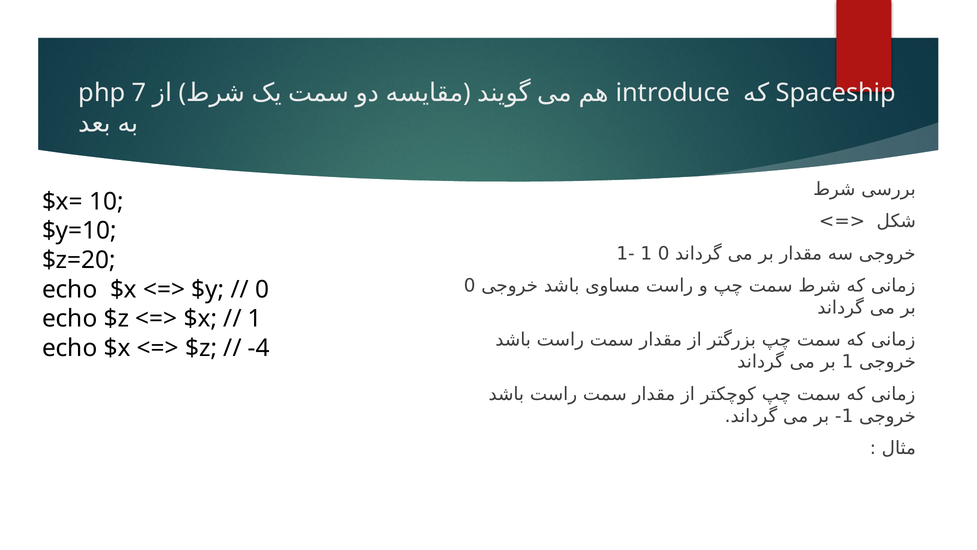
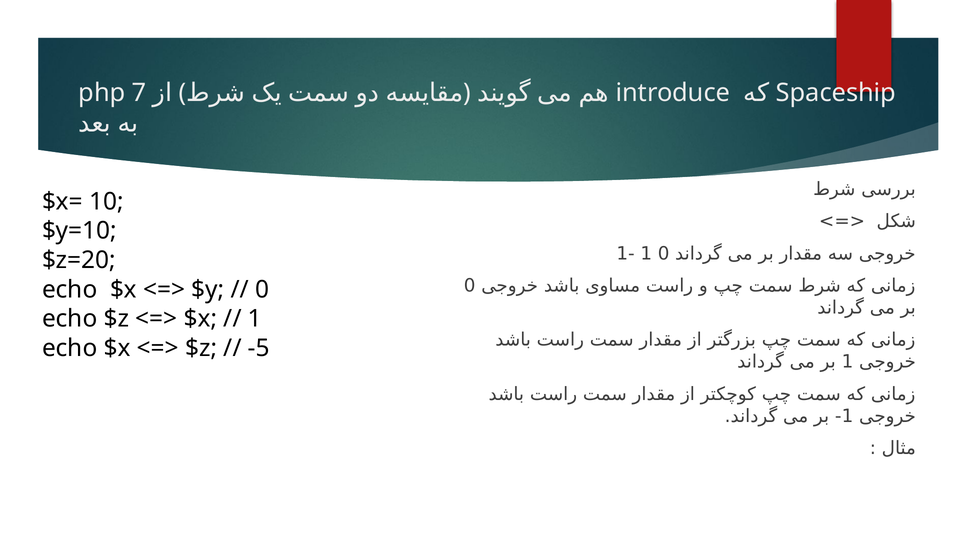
-4: -4 -> -5
